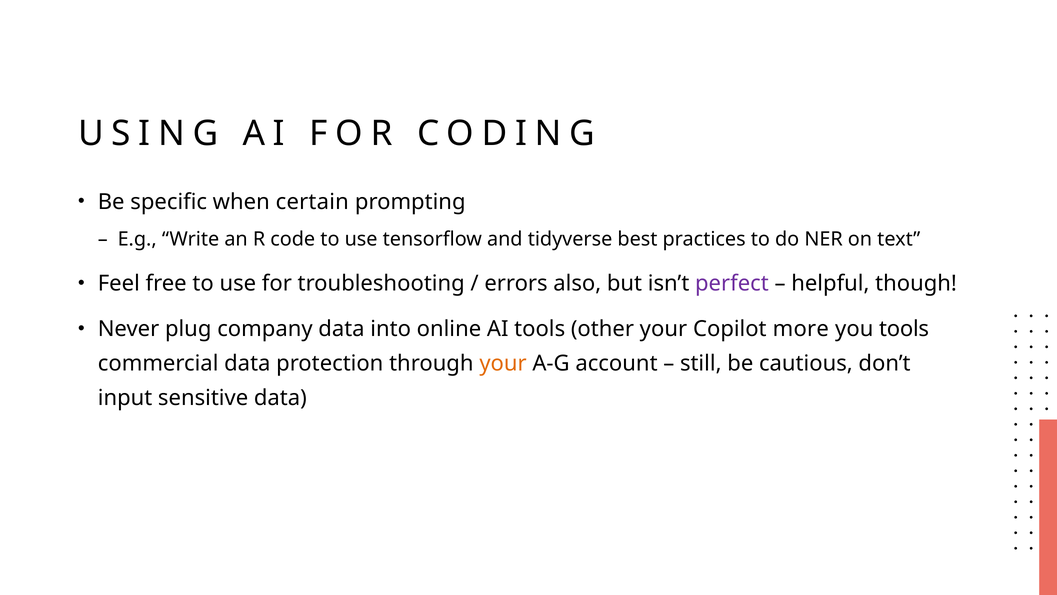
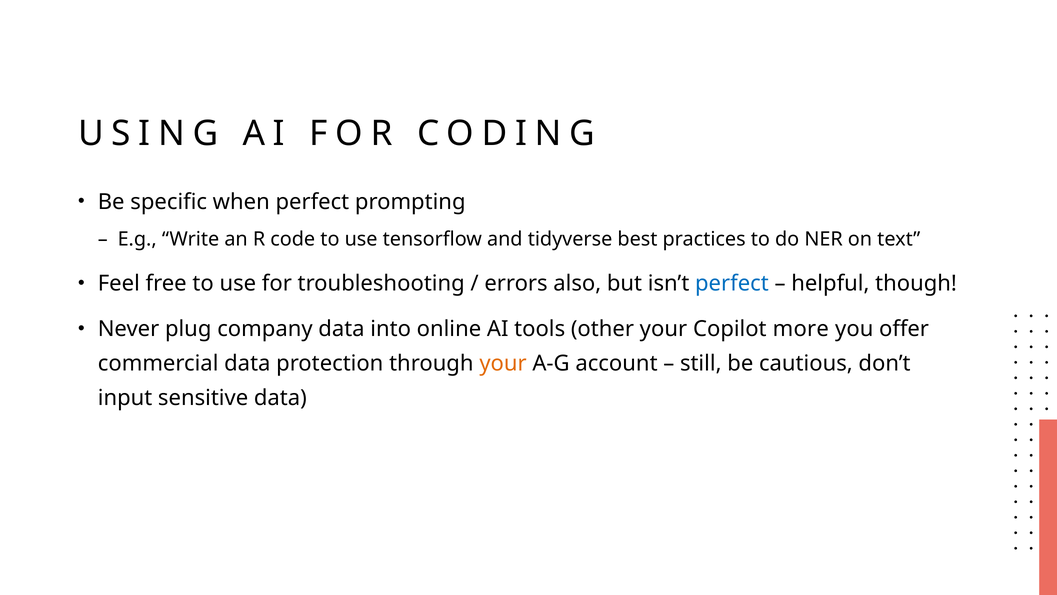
when certain: certain -> perfect
perfect at (732, 283) colour: purple -> blue
you tools: tools -> offer
